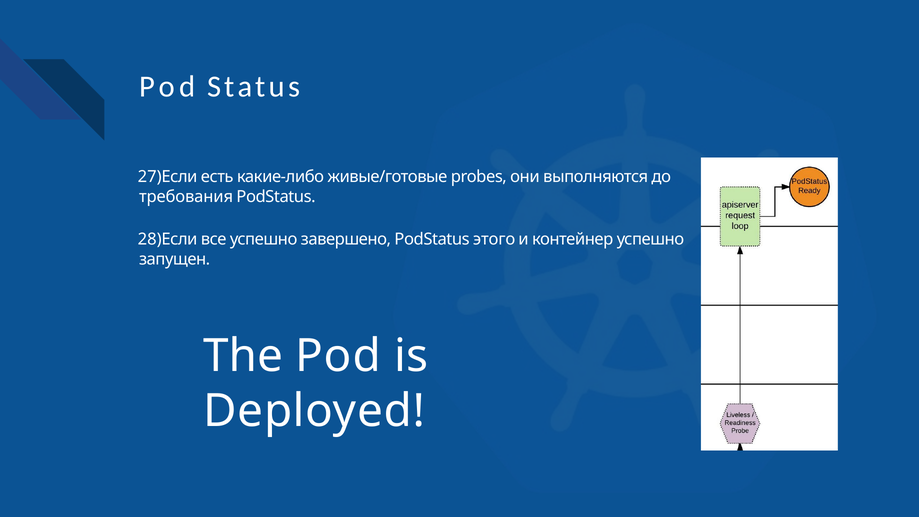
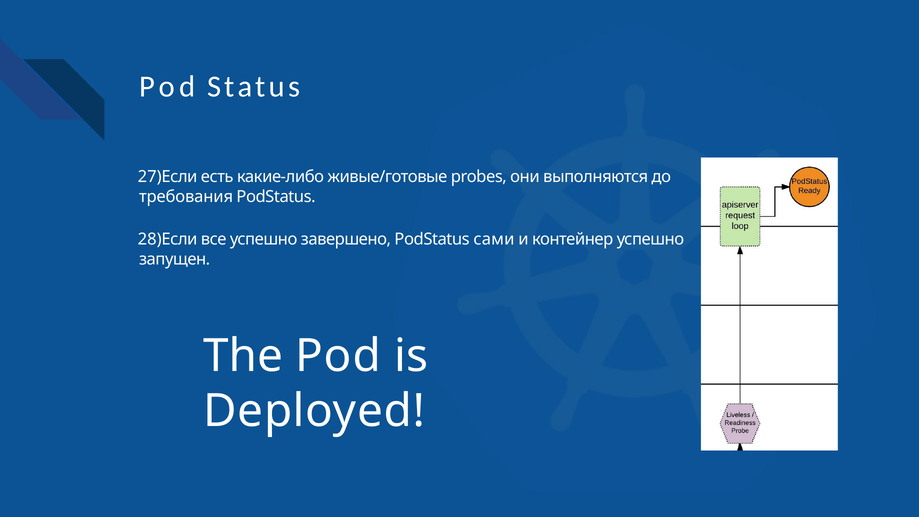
этого: этого -> сами
